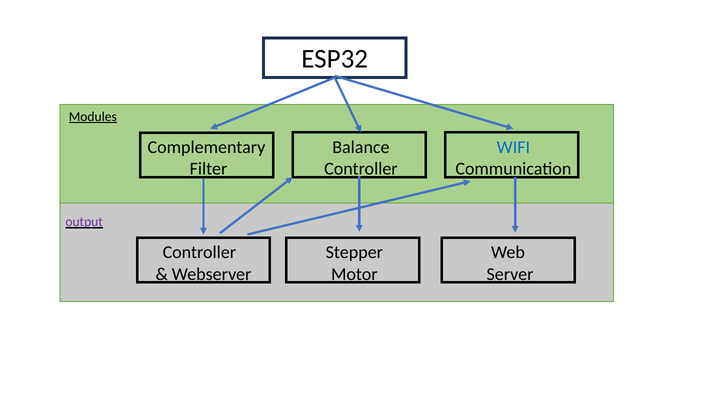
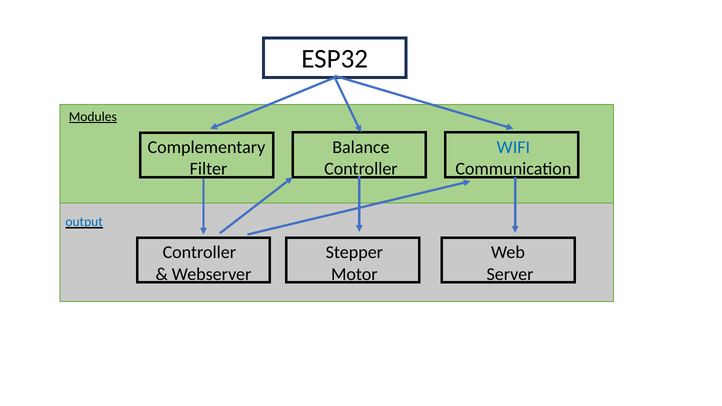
output colour: purple -> blue
